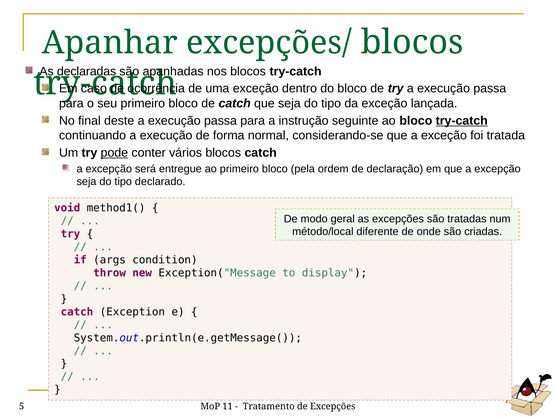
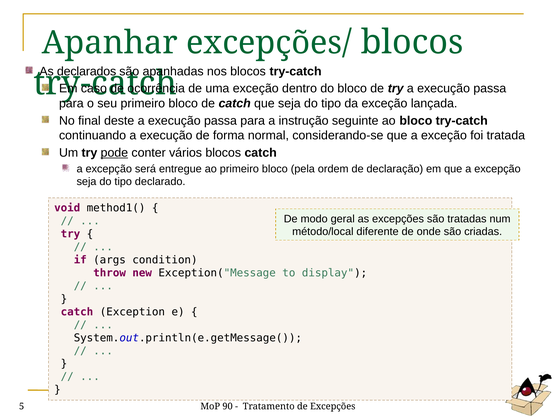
declaradas: declaradas -> declarados
try-catch at (462, 121) underline: present -> none
11: 11 -> 90
